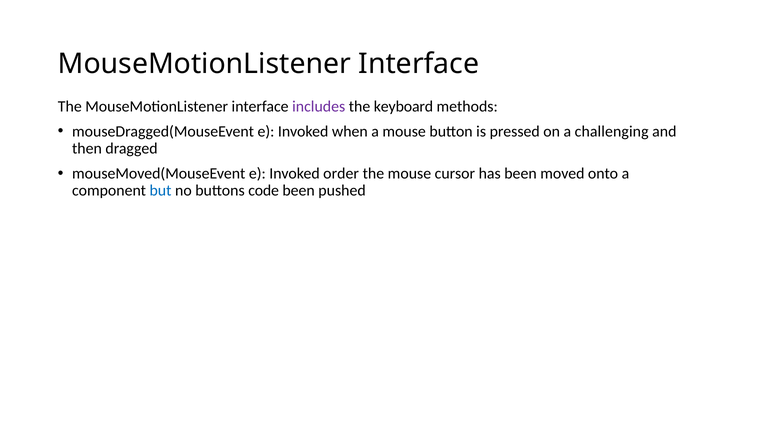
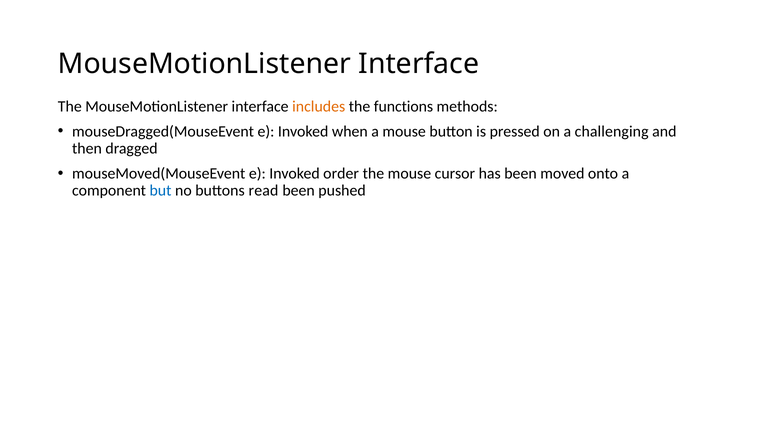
includes colour: purple -> orange
keyboard: keyboard -> functions
code: code -> read
